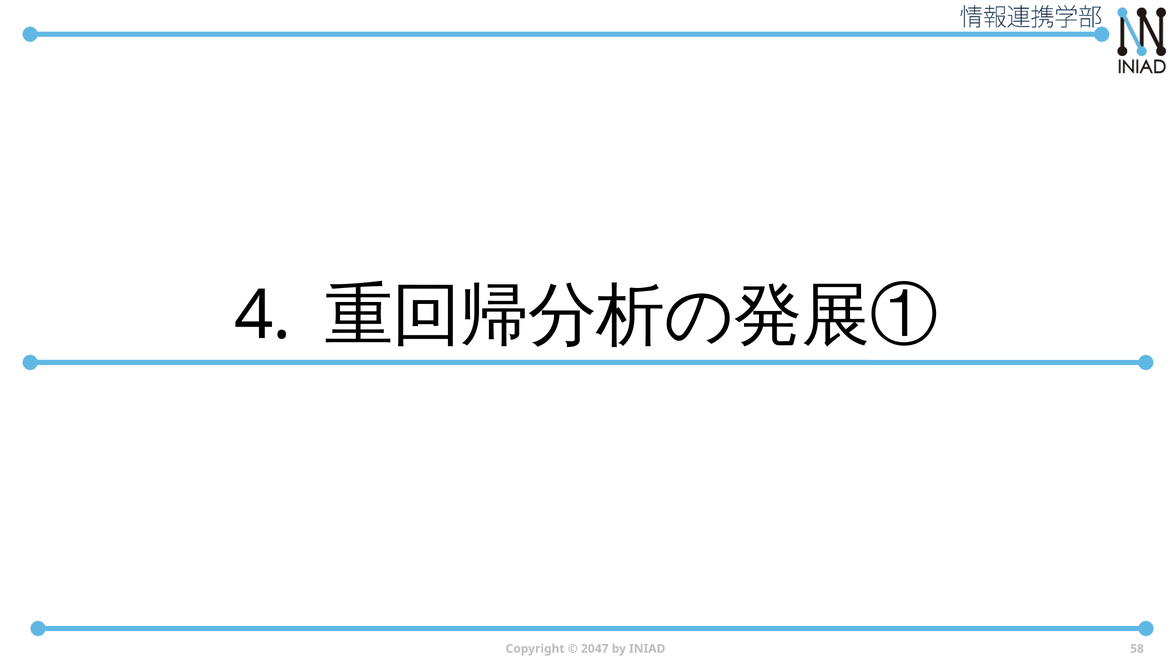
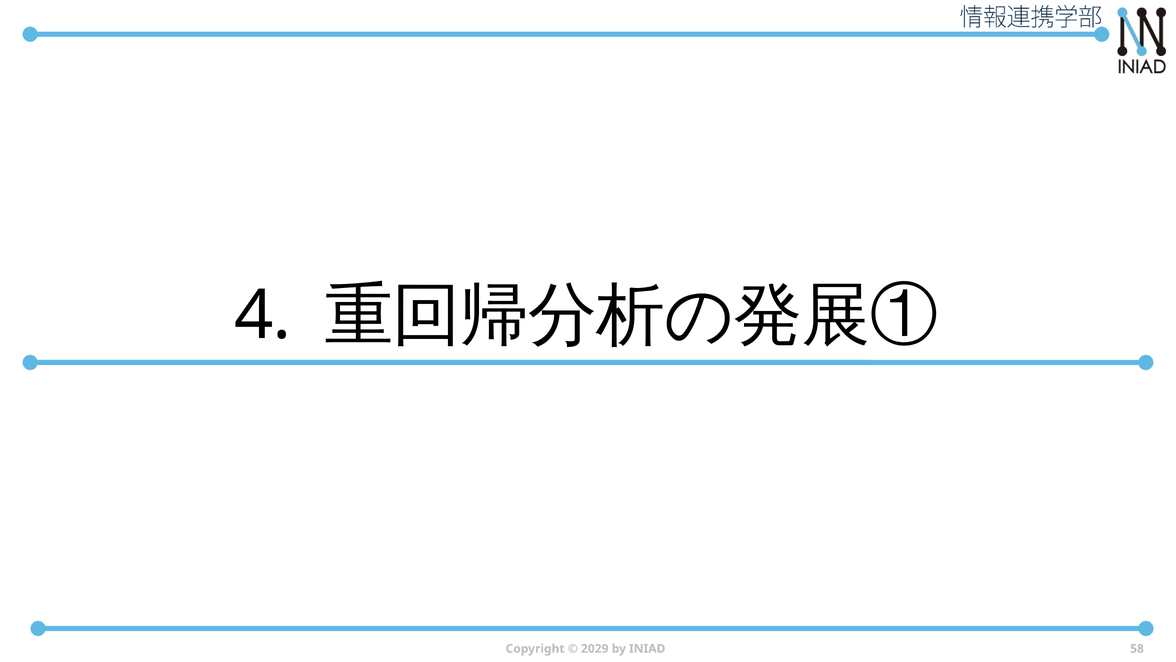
2047: 2047 -> 2029
